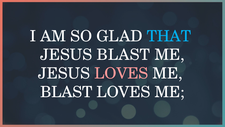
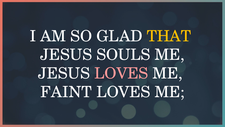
THAT colour: light blue -> yellow
JESUS BLAST: BLAST -> SOULS
BLAST at (66, 92): BLAST -> FAINT
